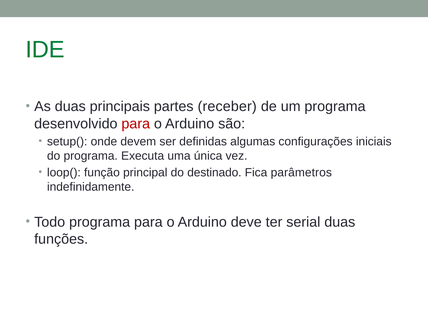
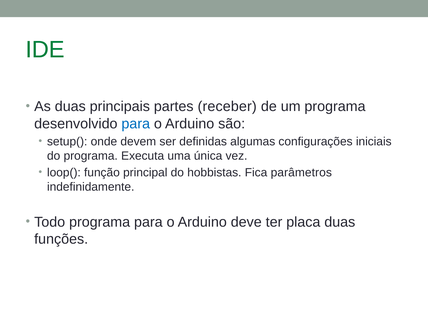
para at (136, 124) colour: red -> blue
destinado: destinado -> hobbistas
serial: serial -> placa
